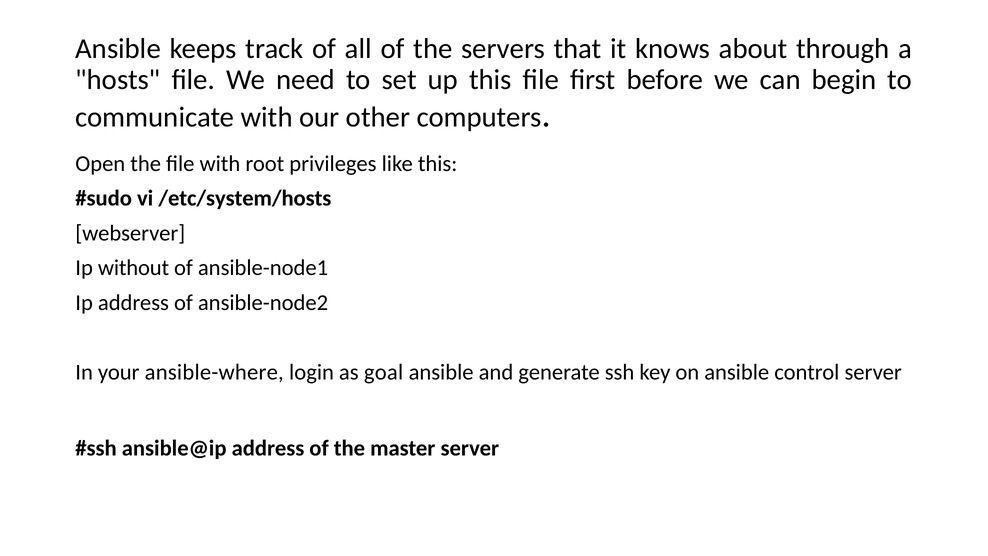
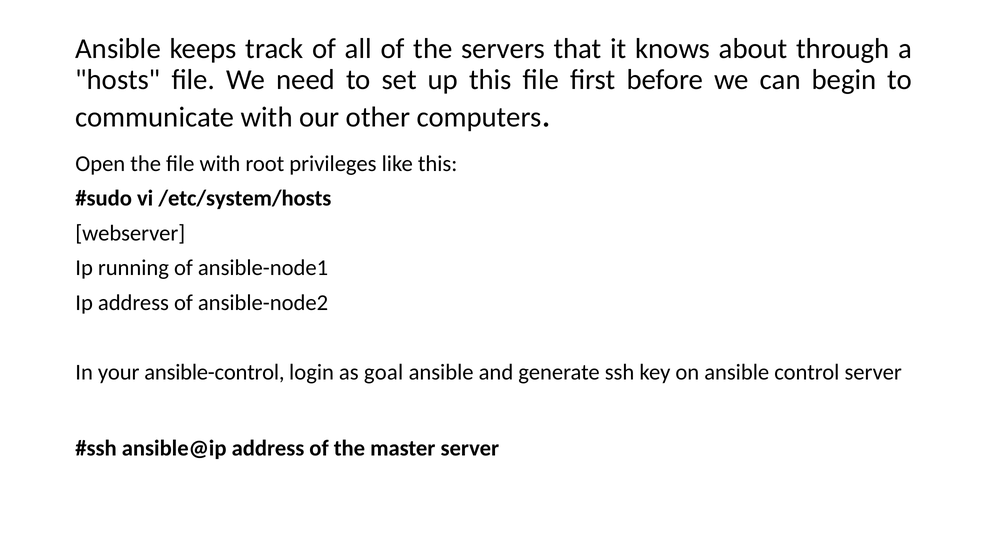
without: without -> running
ansible-where: ansible-where -> ansible-control
